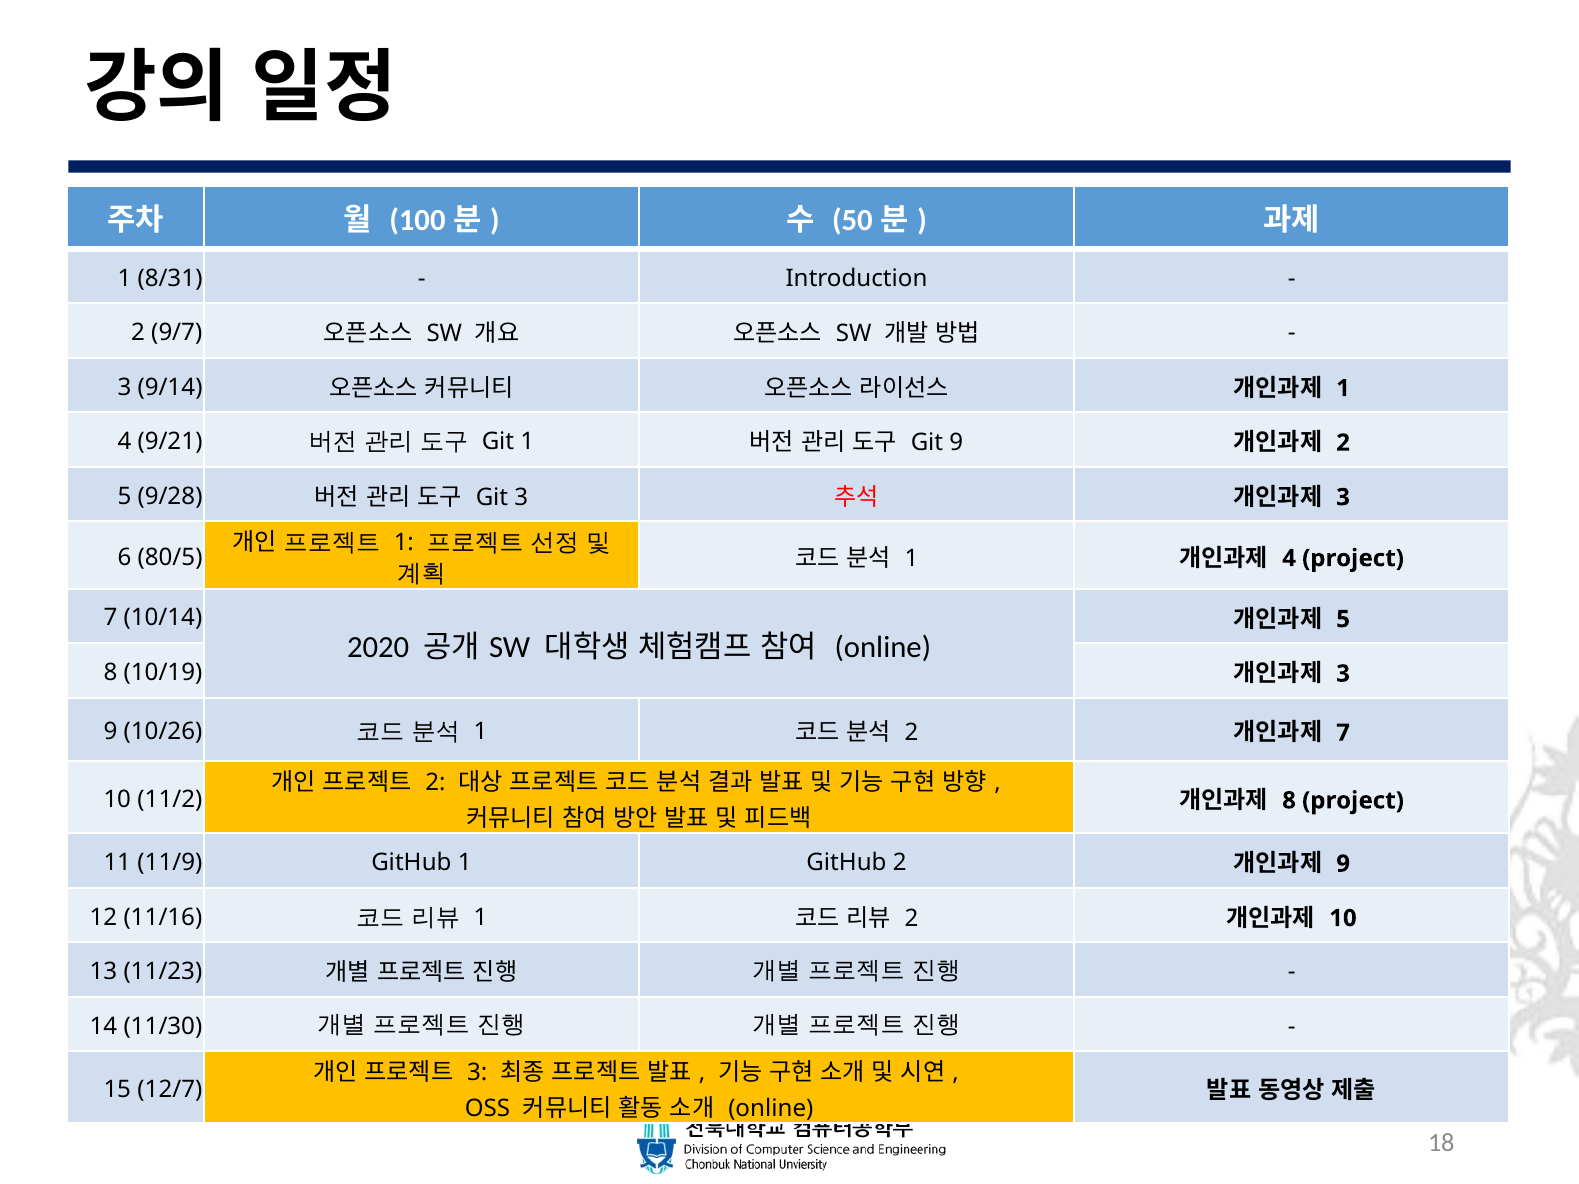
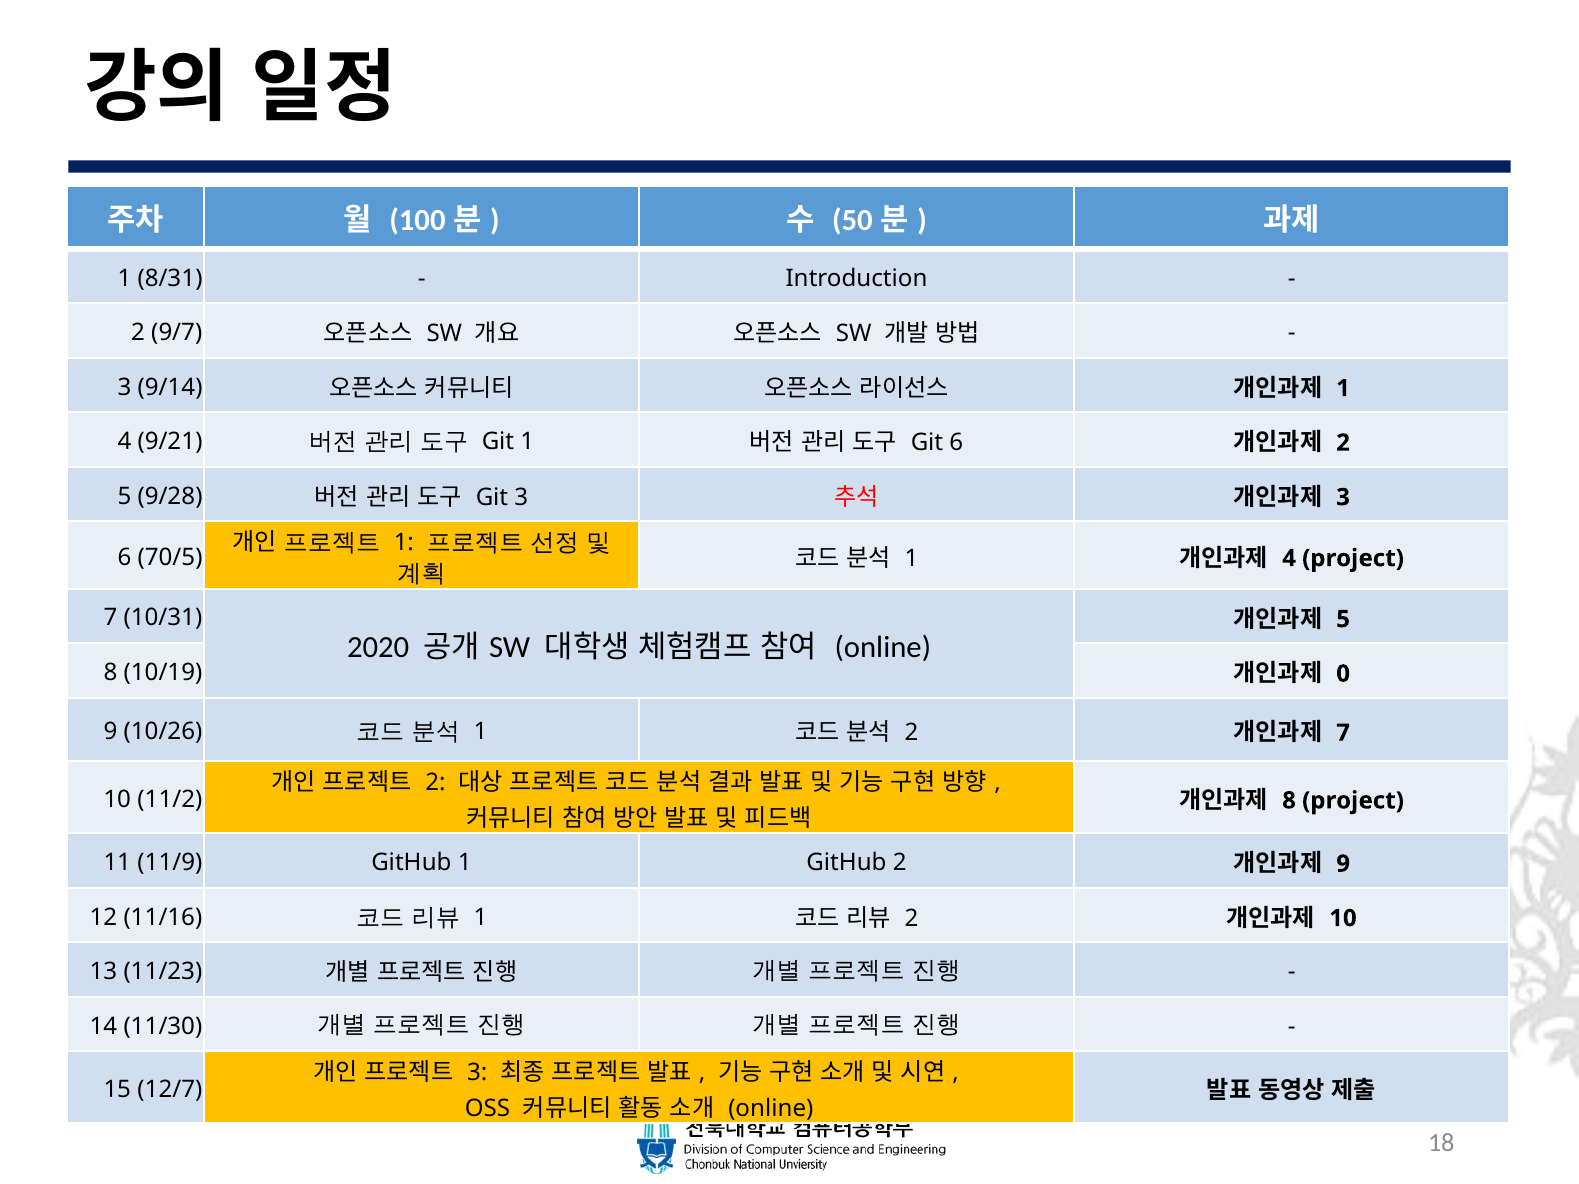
Git 9: 9 -> 6
80/5: 80/5 -> 70/5
10/14: 10/14 -> 10/31
3 at (1343, 674): 3 -> 0
